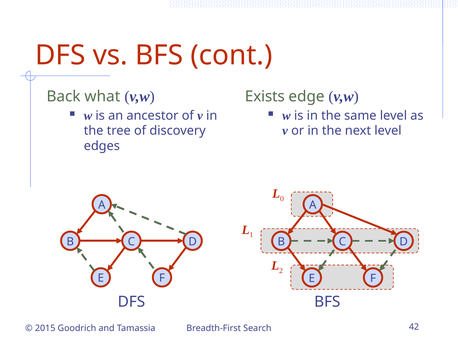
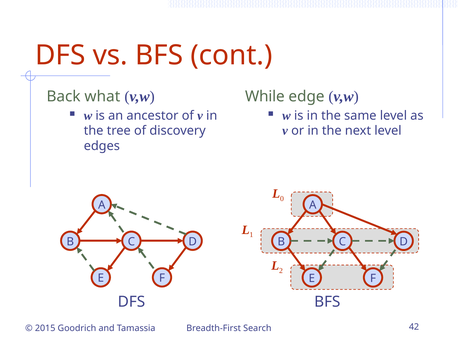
Exists: Exists -> While
